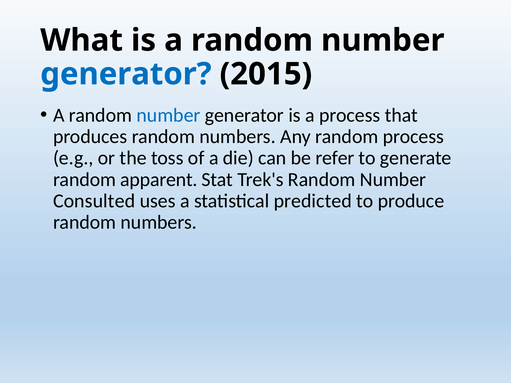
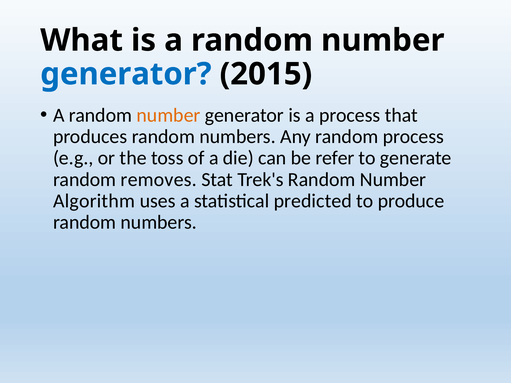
number at (169, 115) colour: blue -> orange
apparent: apparent -> removes
Consulted: Consulted -> Algorithm
